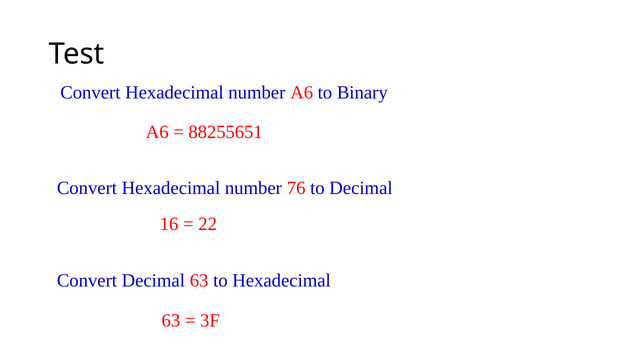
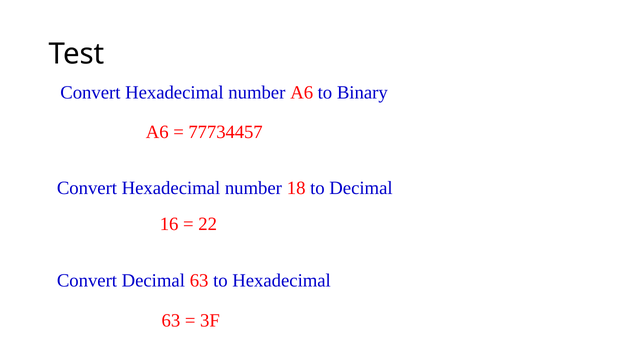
88255651: 88255651 -> 77734457
76: 76 -> 18
